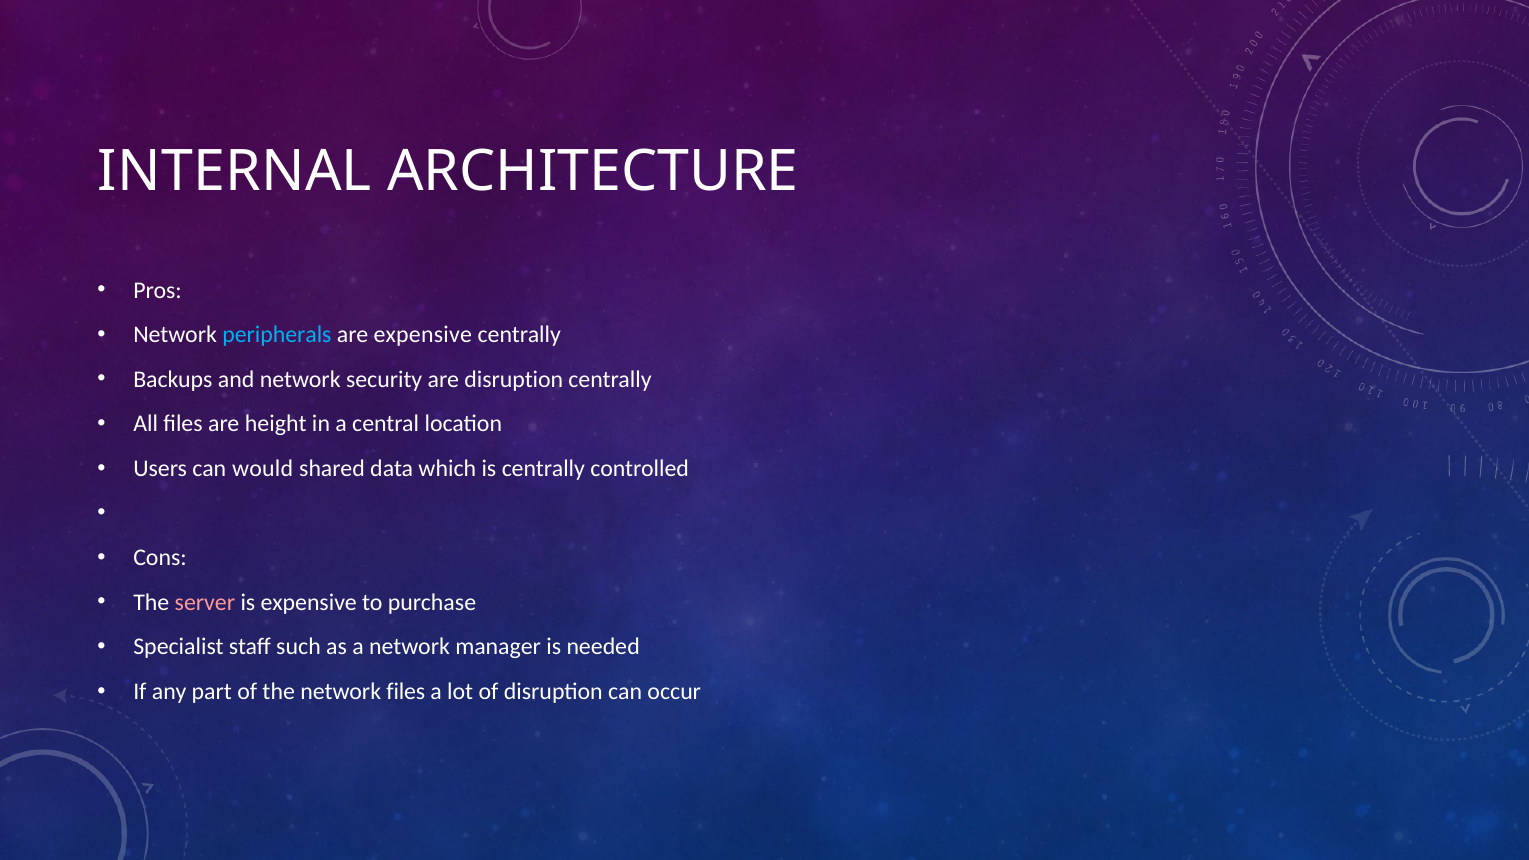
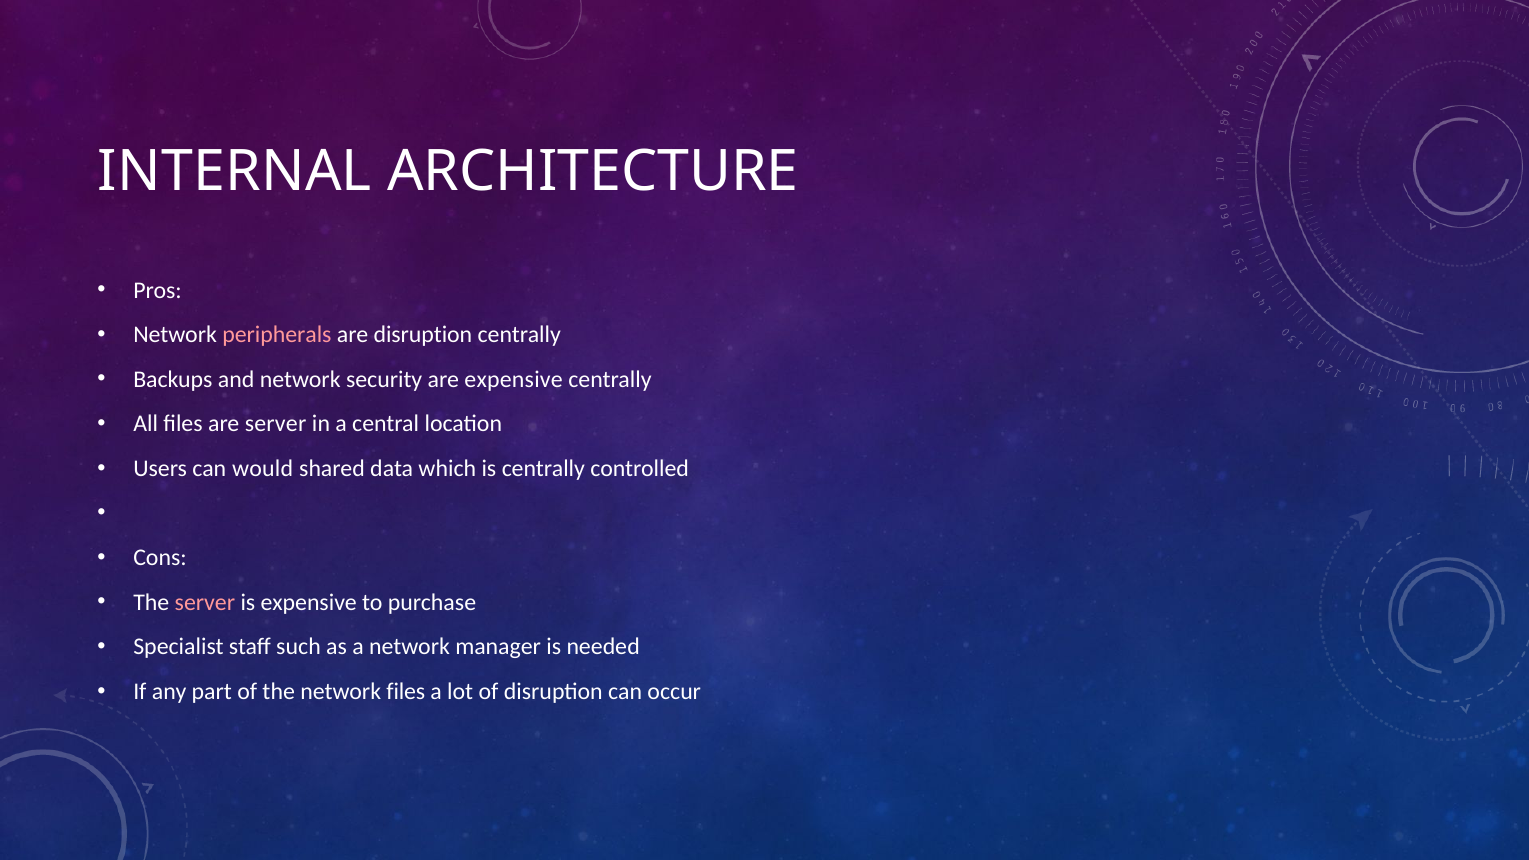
peripherals colour: light blue -> pink
are expensive: expensive -> disruption
are disruption: disruption -> expensive
are height: height -> server
